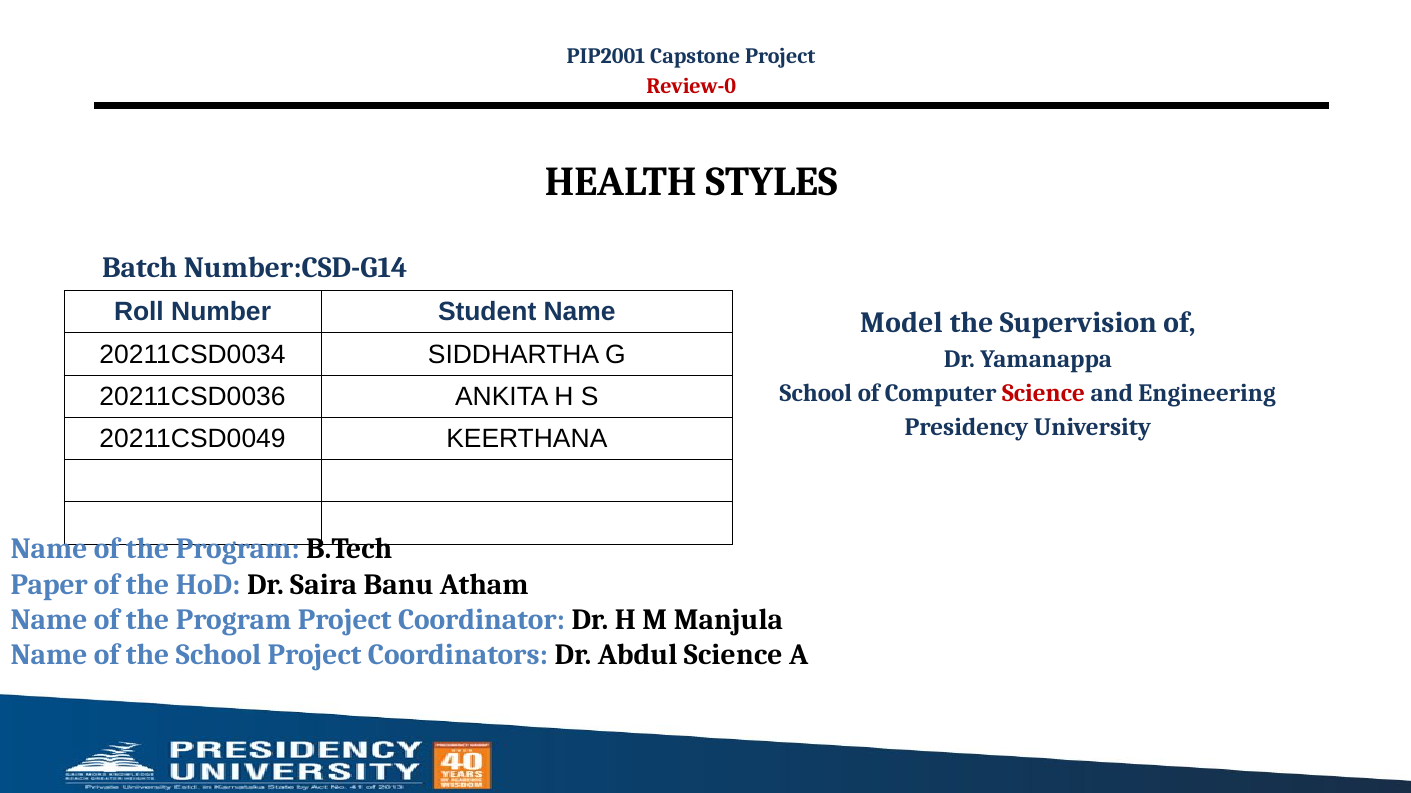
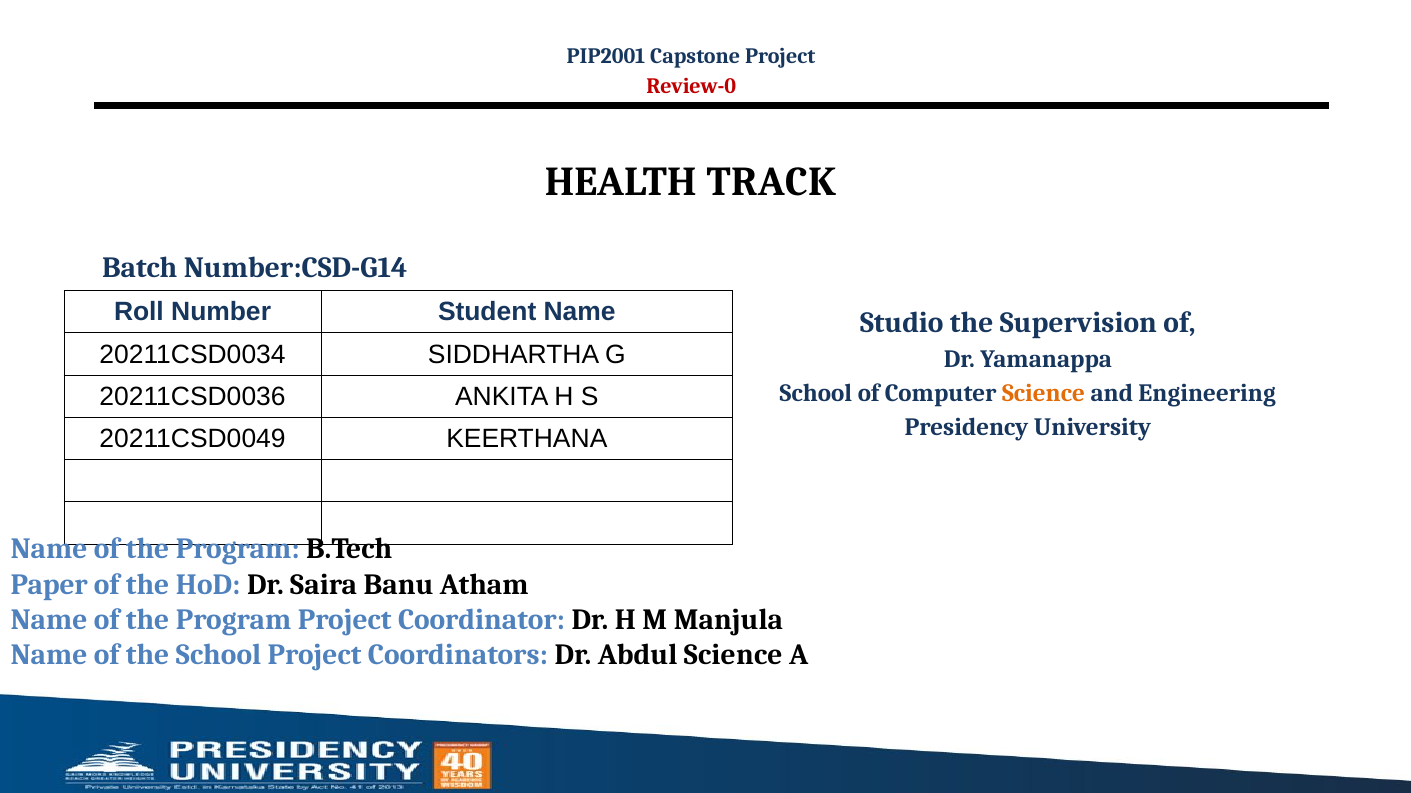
STYLES: STYLES -> TRACK
Model: Model -> Studio
Science at (1043, 393) colour: red -> orange
